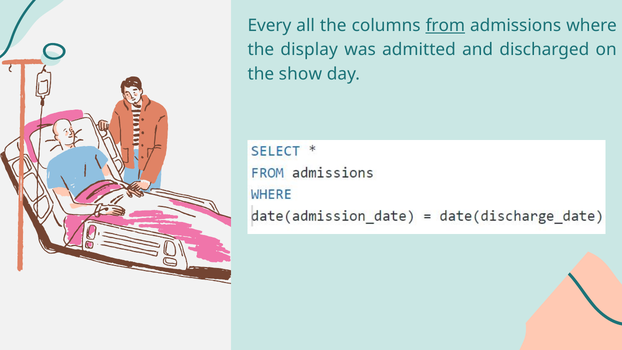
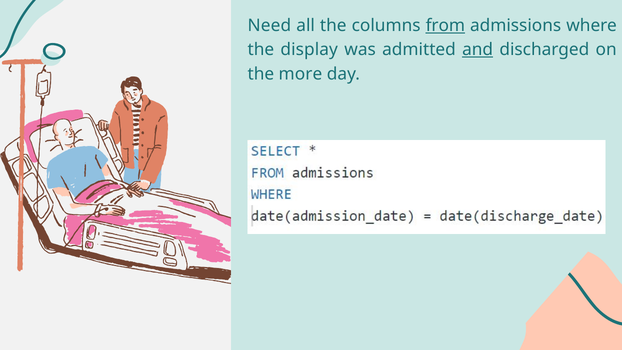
Every: Every -> Need
and underline: none -> present
show: show -> more
